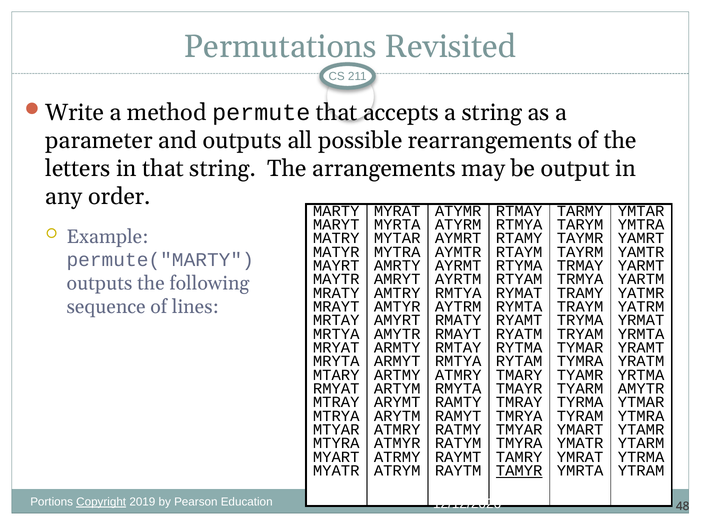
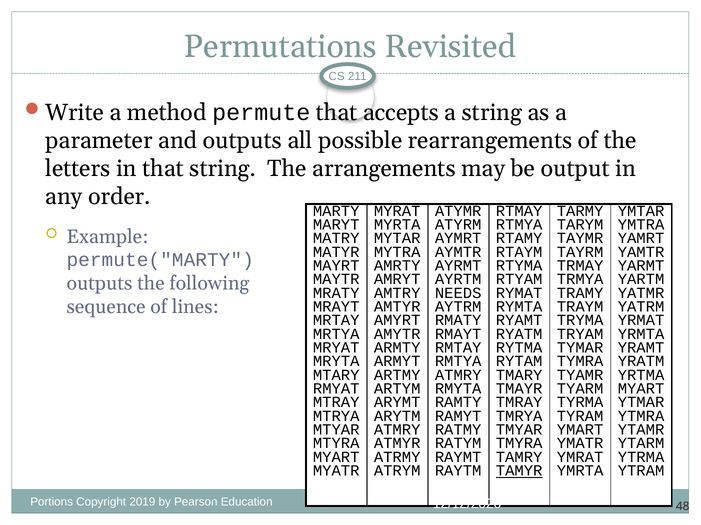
RMTYA at (458, 293): RMTYA -> NEEDS
AMYTR at (641, 389): AMYTR -> MYART
Copyright underline: present -> none
